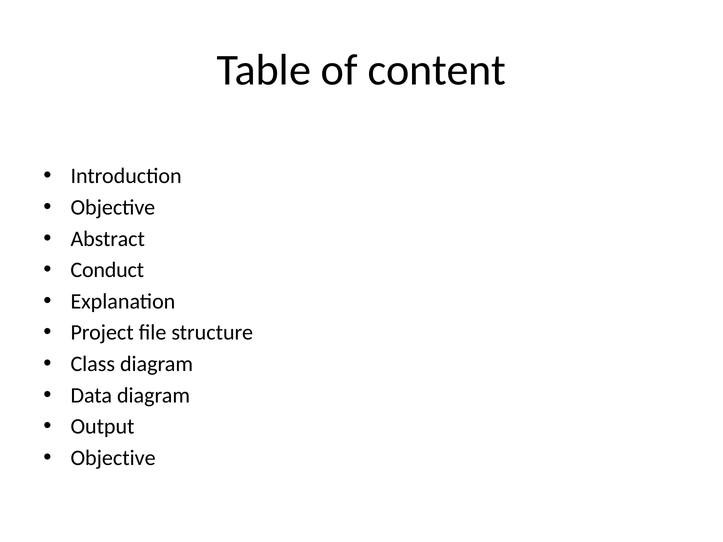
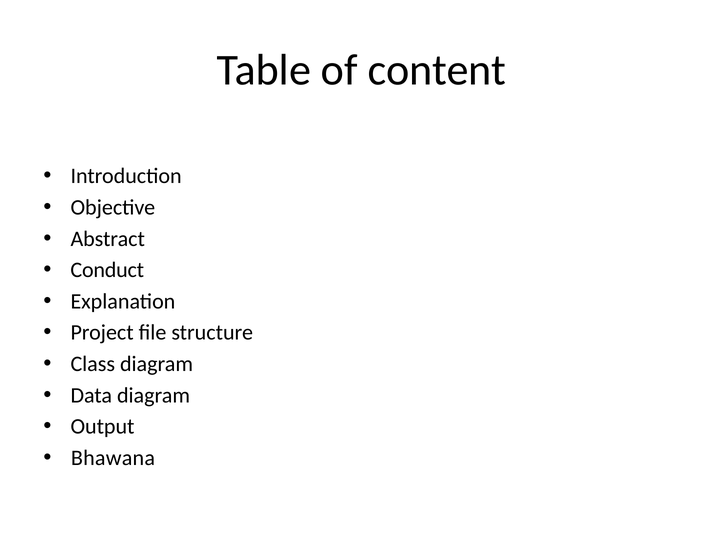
Objective at (113, 458): Objective -> Bhawana
